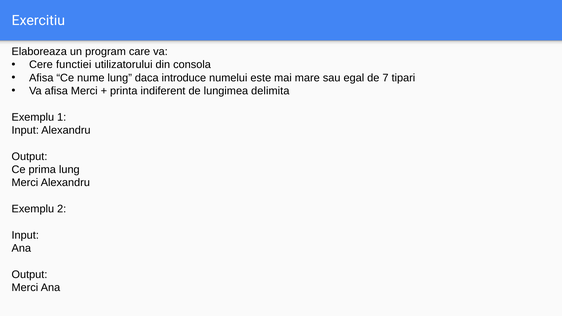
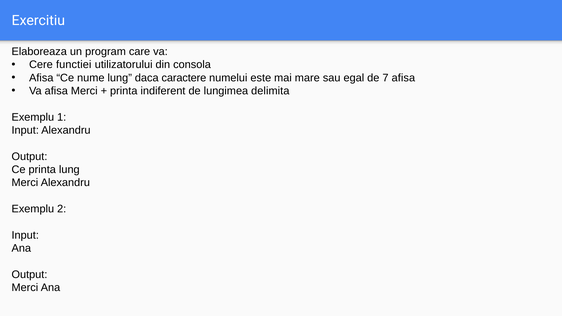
introduce: introduce -> caractere
7 tipari: tipari -> afisa
Ce prima: prima -> printa
